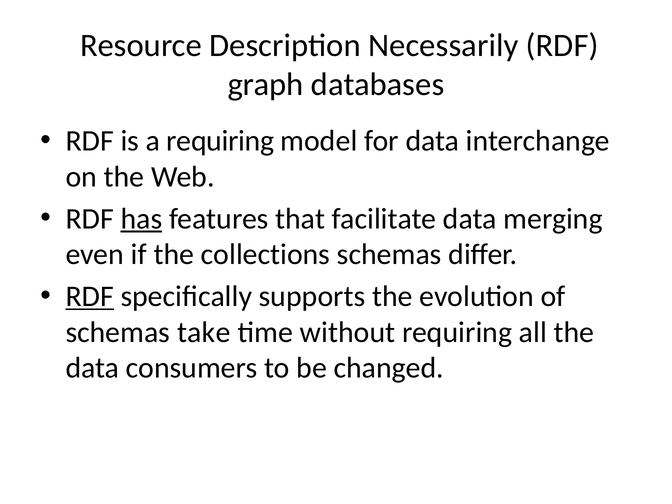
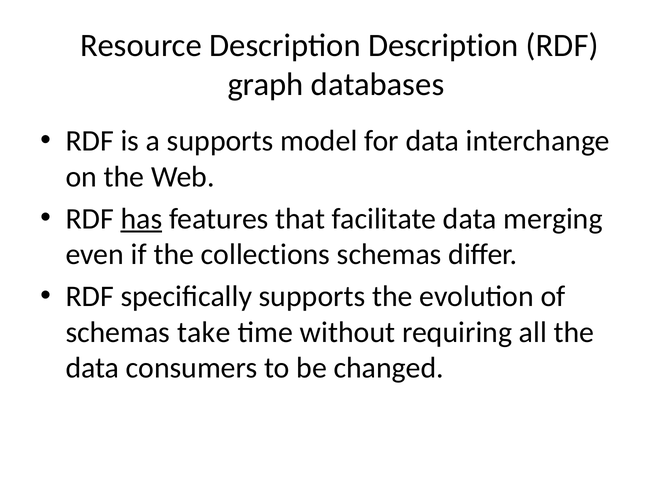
Description Necessarily: Necessarily -> Description
a requiring: requiring -> supports
RDF at (90, 296) underline: present -> none
